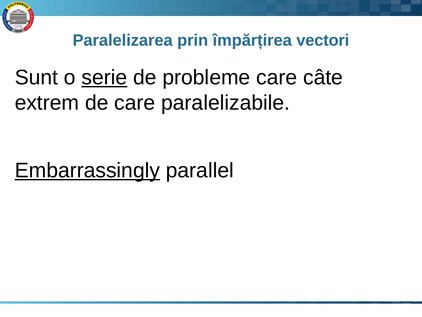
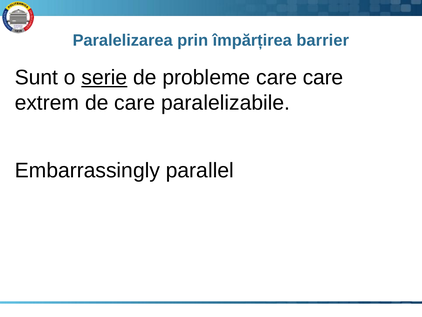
vectori: vectori -> barrier
care câte: câte -> care
Embarrassingly underline: present -> none
